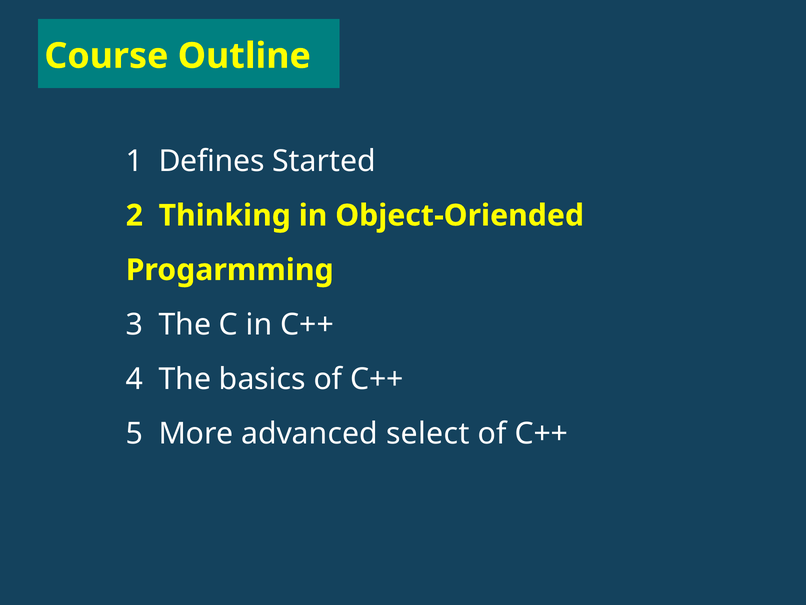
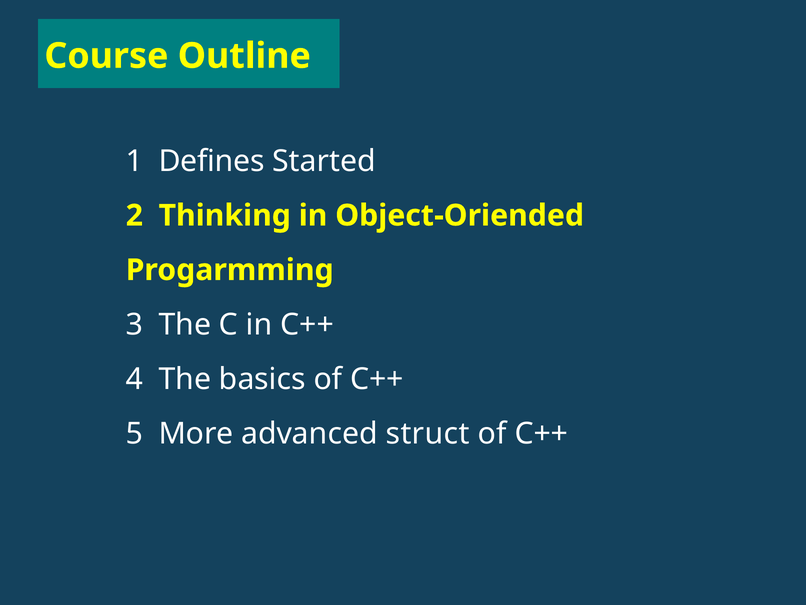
select: select -> struct
